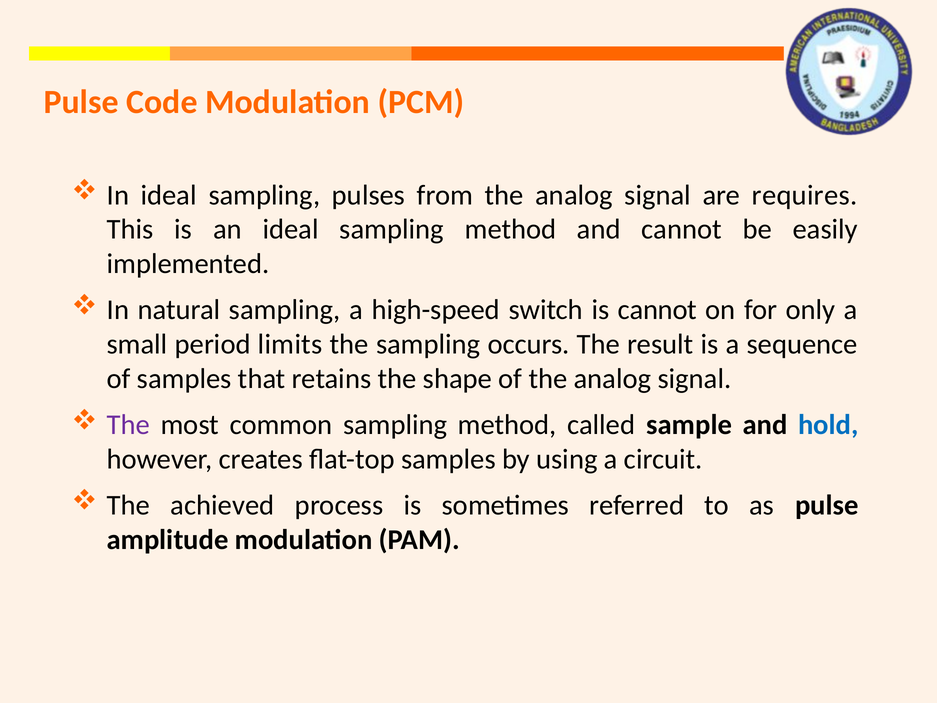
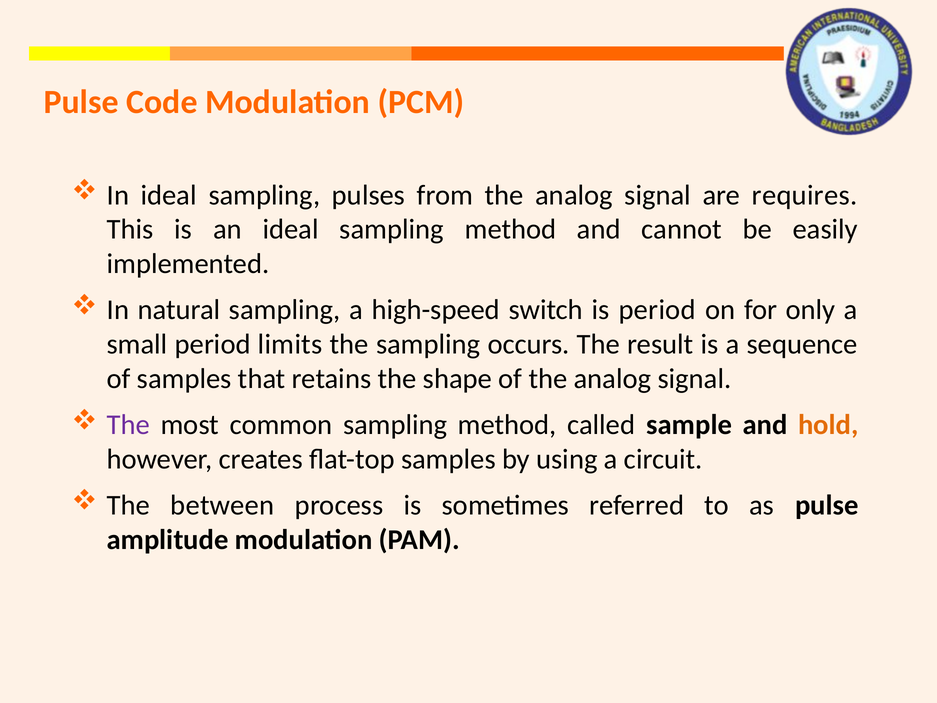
is cannot: cannot -> period
hold colour: blue -> orange
achieved: achieved -> between
